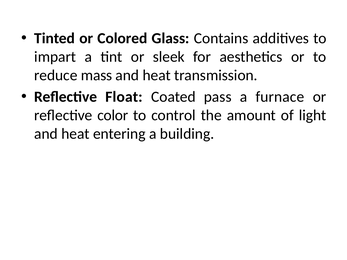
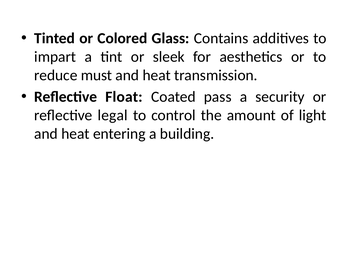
mass: mass -> must
furnace: furnace -> security
color: color -> legal
